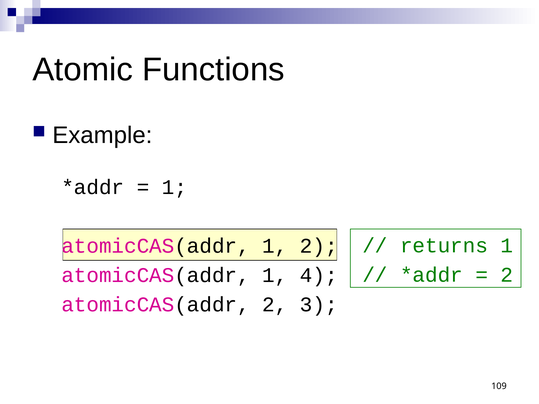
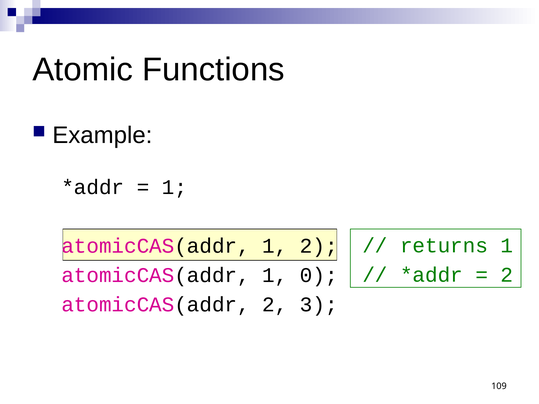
4: 4 -> 0
